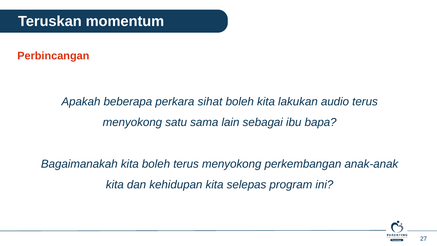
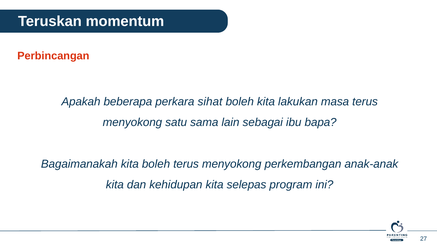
audio: audio -> masa
